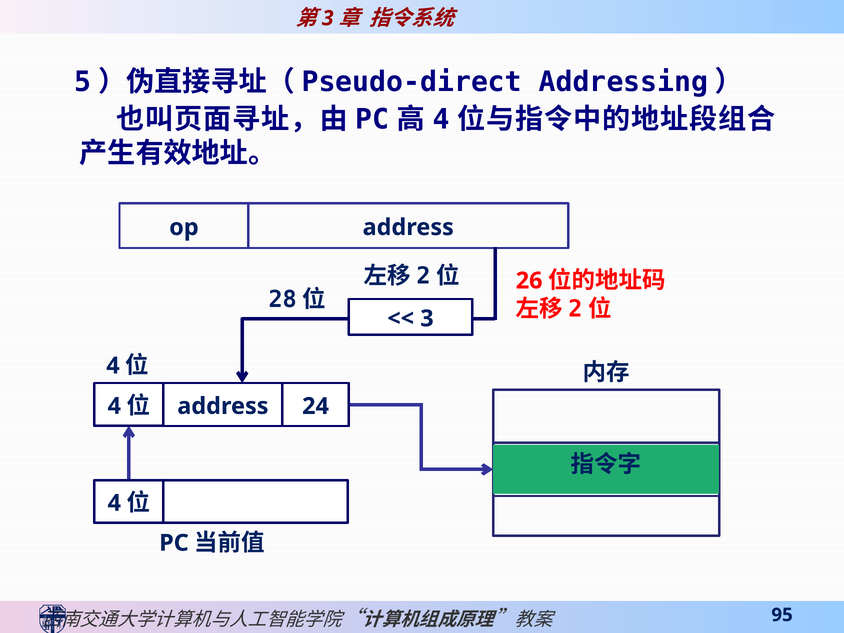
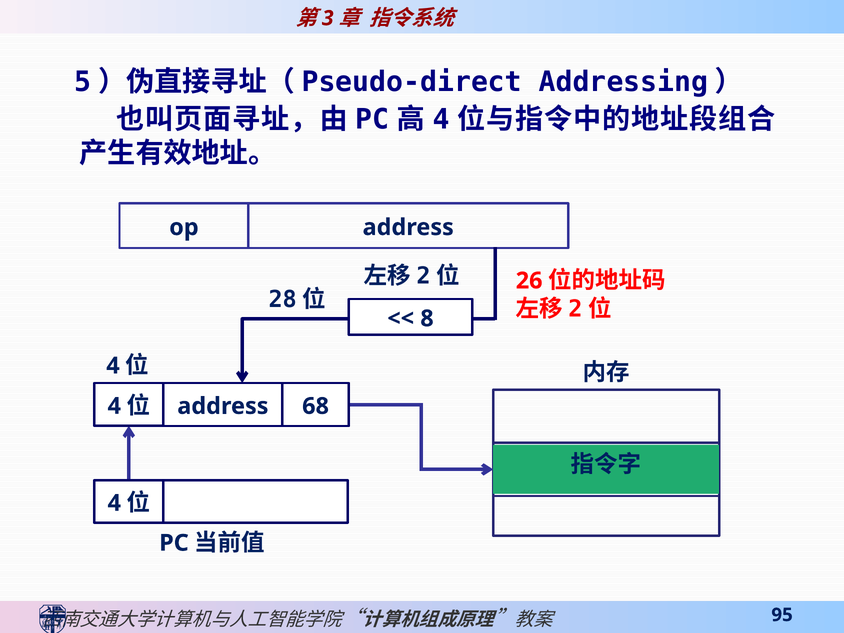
3 at (427, 319): 3 -> 8
24: 24 -> 68
